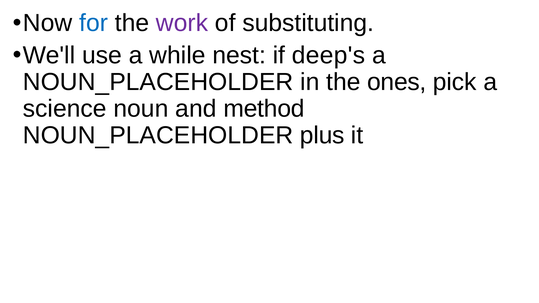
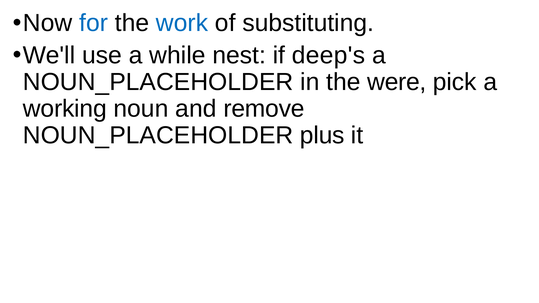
work colour: purple -> blue
ones: ones -> were
science: science -> working
method: method -> remove
